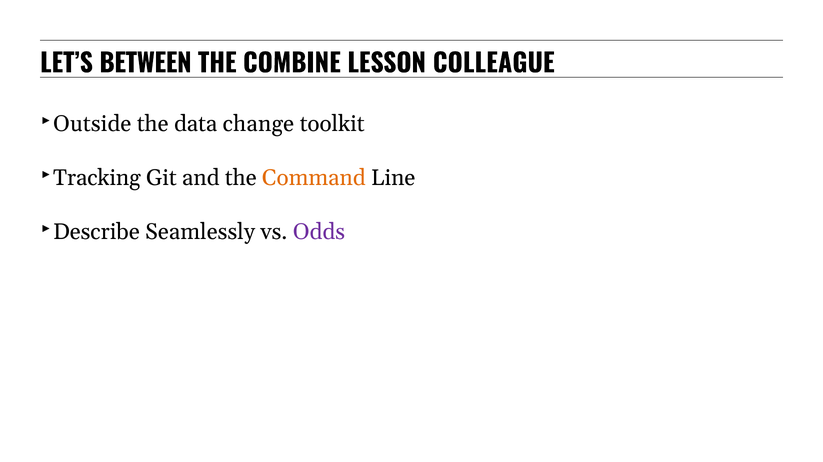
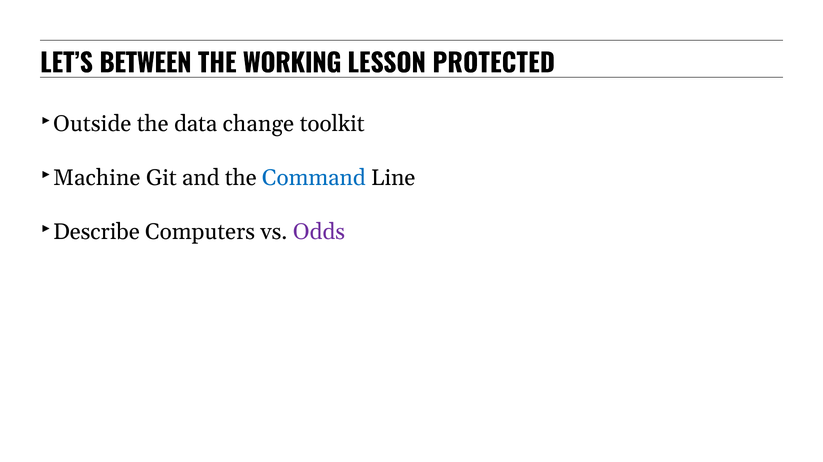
COMBINE: COMBINE -> WORKING
COLLEAGUE: COLLEAGUE -> PROTECTED
Tracking: Tracking -> Machine
Command colour: orange -> blue
Seamlessly: Seamlessly -> Computers
